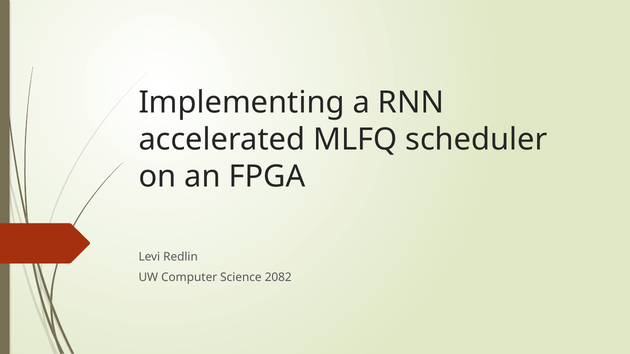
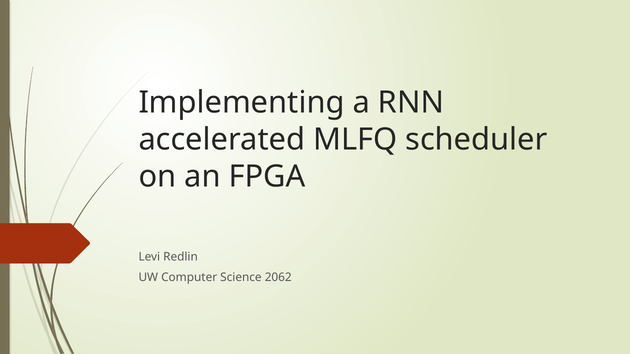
2082: 2082 -> 2062
